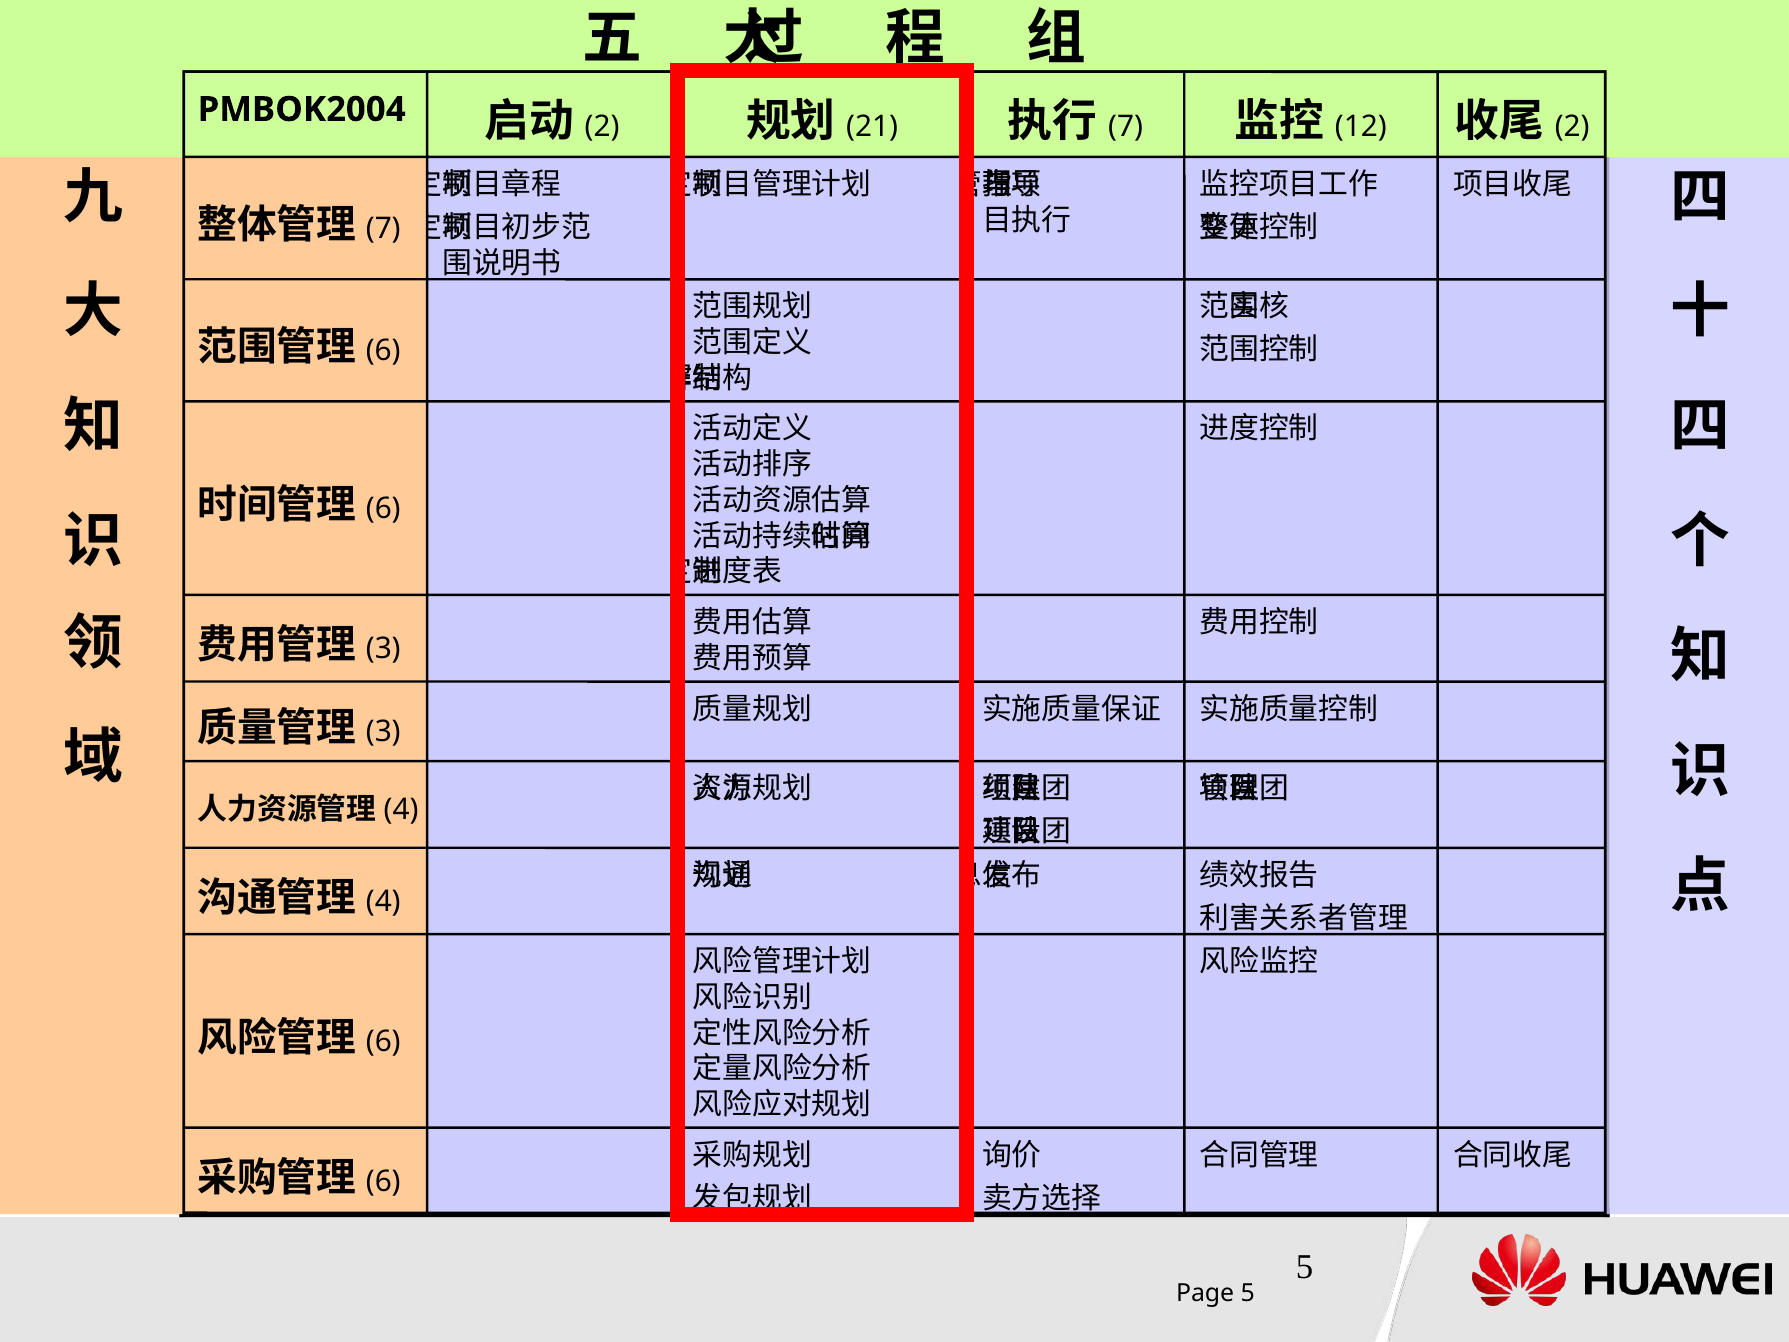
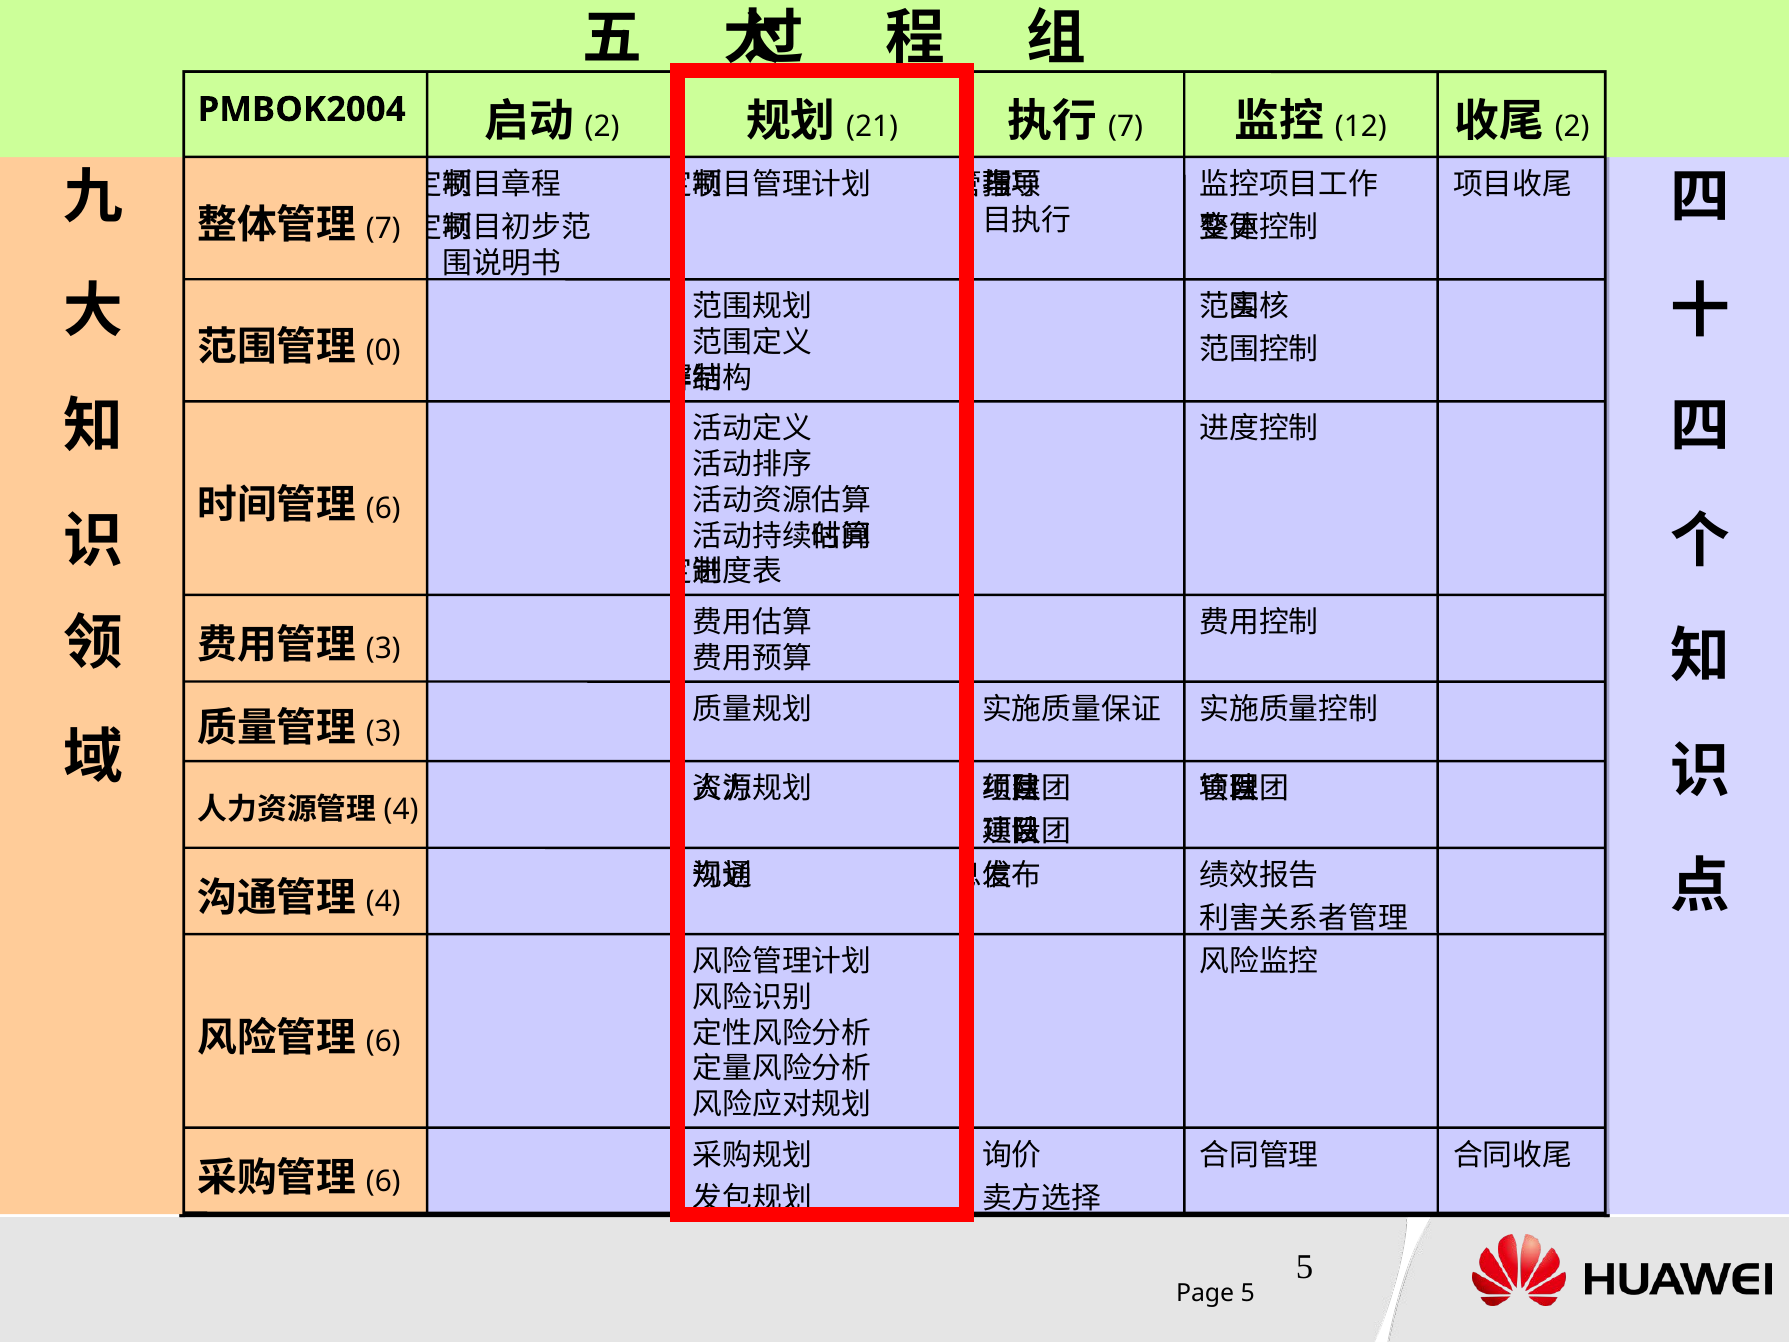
6 at (383, 351): 6 -> 0
